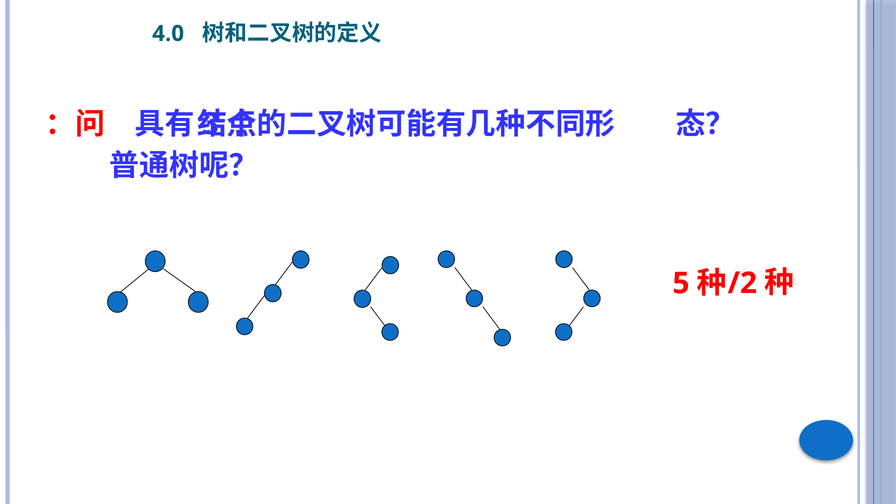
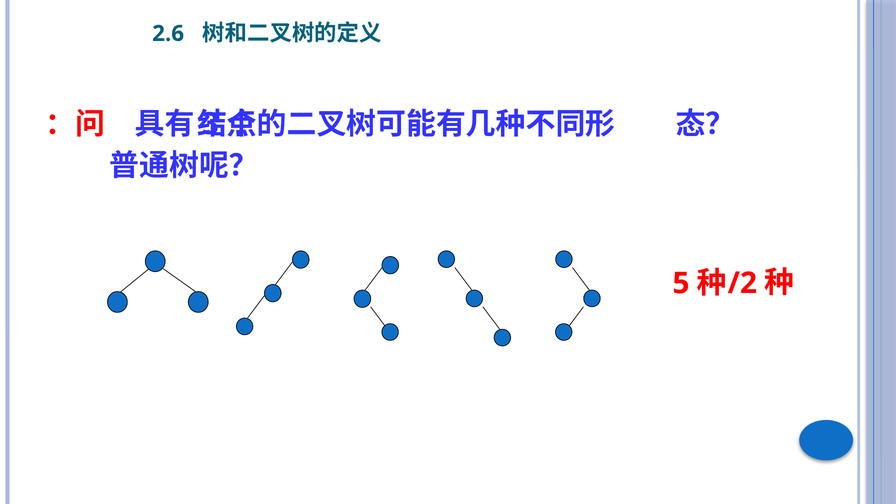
4.0: 4.0 -> 2.6
